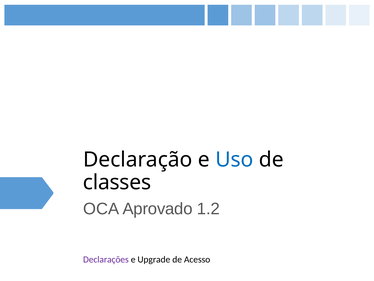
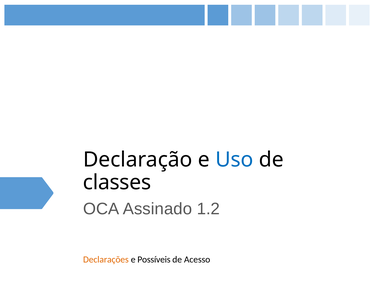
Aprovado: Aprovado -> Assinado
Declarações colour: purple -> orange
Upgrade: Upgrade -> Possíveis
